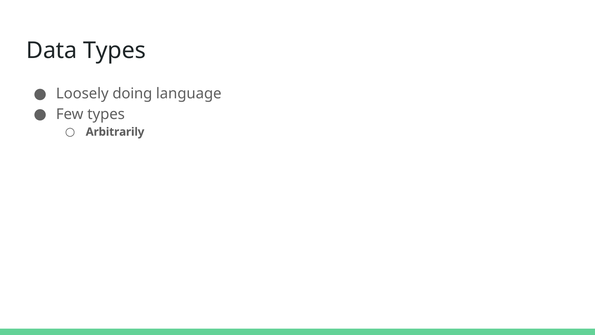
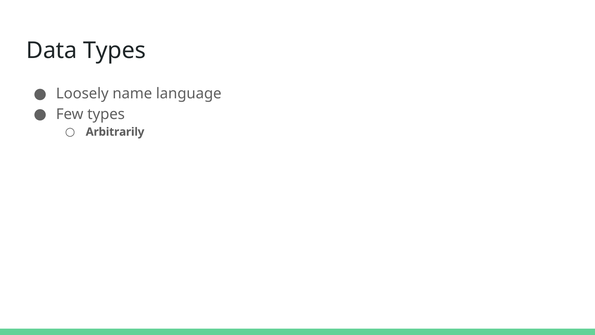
doing: doing -> name
